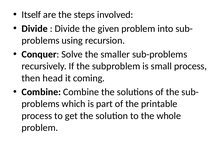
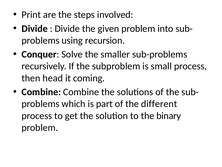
Itself: Itself -> Print
printable: printable -> different
whole: whole -> binary
